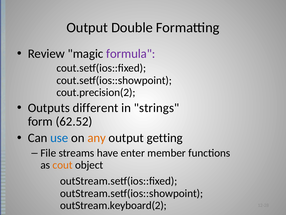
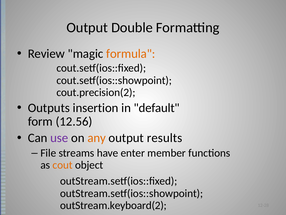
formula colour: purple -> orange
different: different -> insertion
strings: strings -> default
62.52: 62.52 -> 12.56
use colour: blue -> purple
getting: getting -> results
